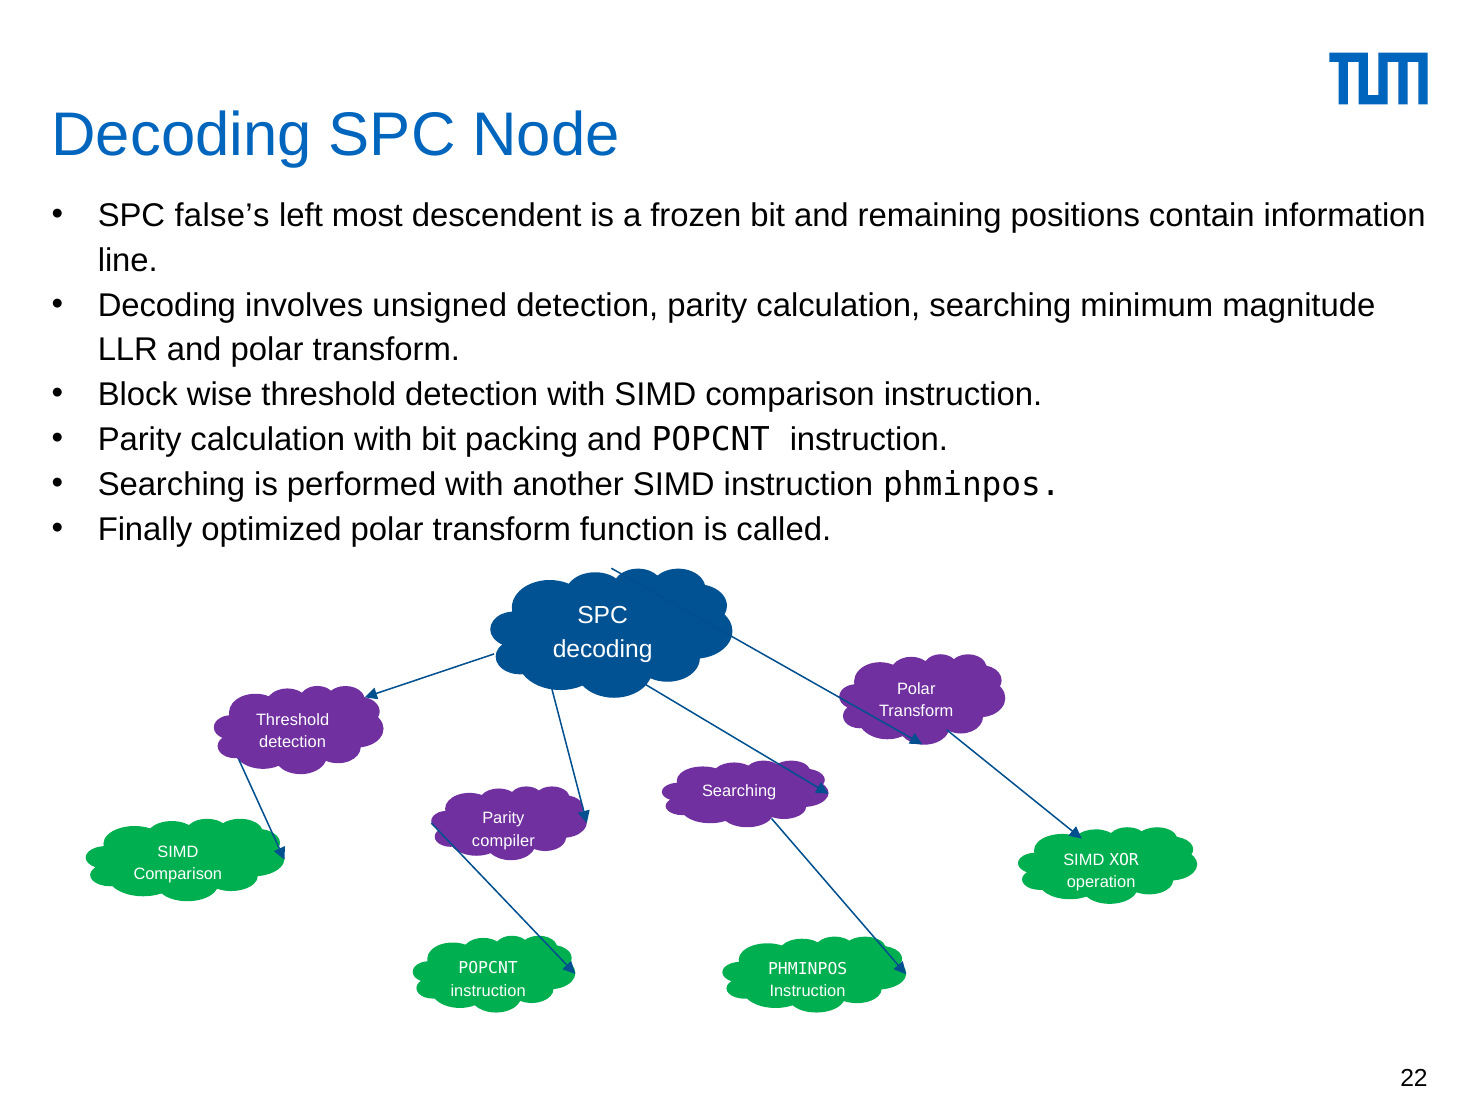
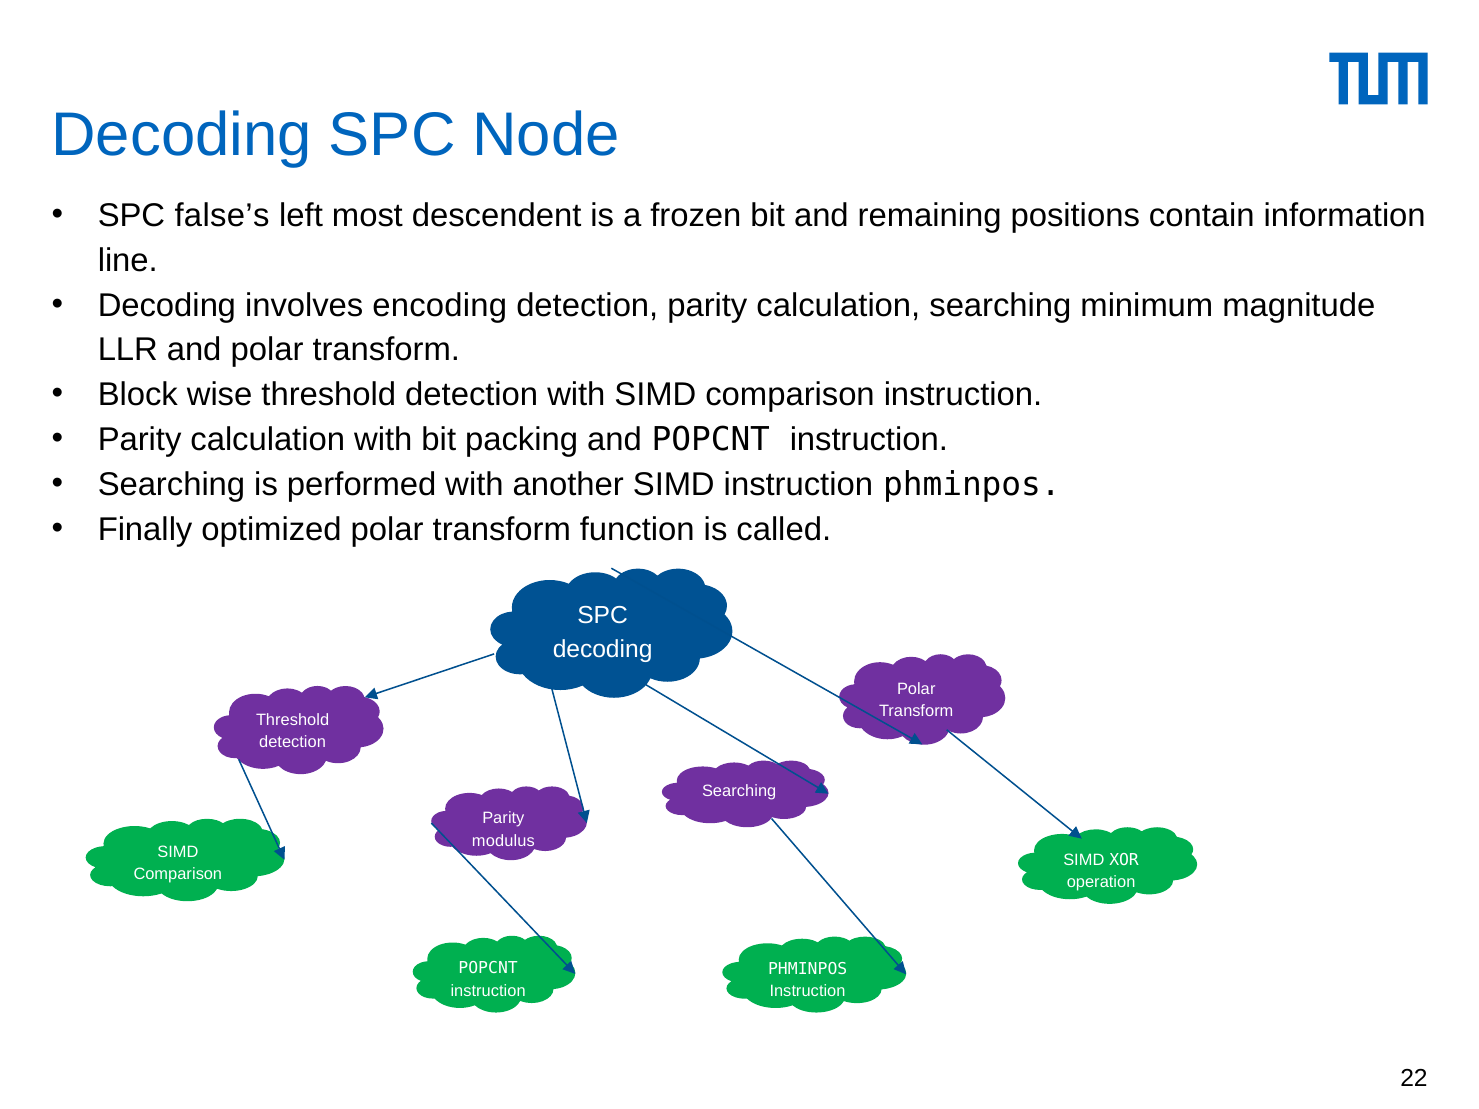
unsigned: unsigned -> encoding
compiler: compiler -> modulus
